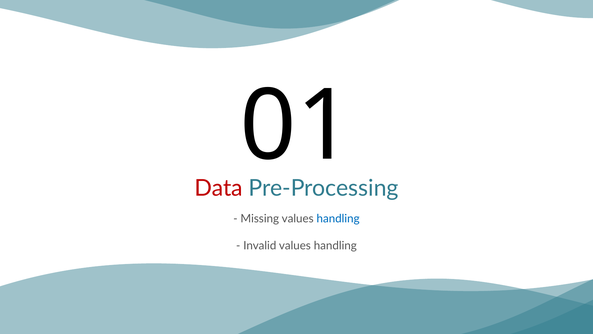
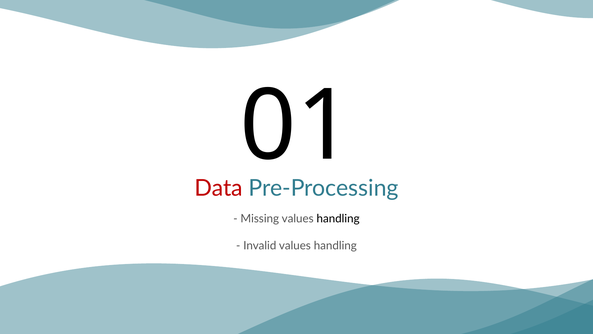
handling at (338, 218) colour: blue -> black
